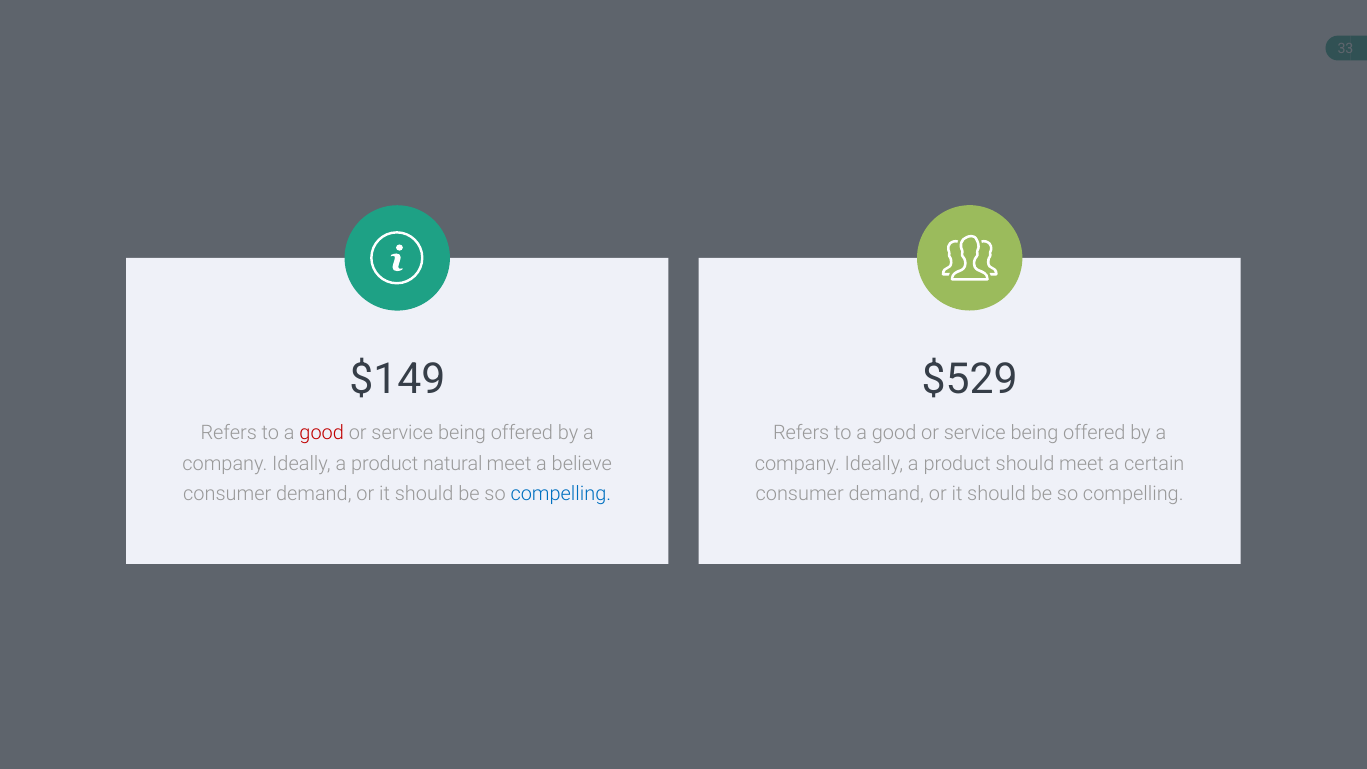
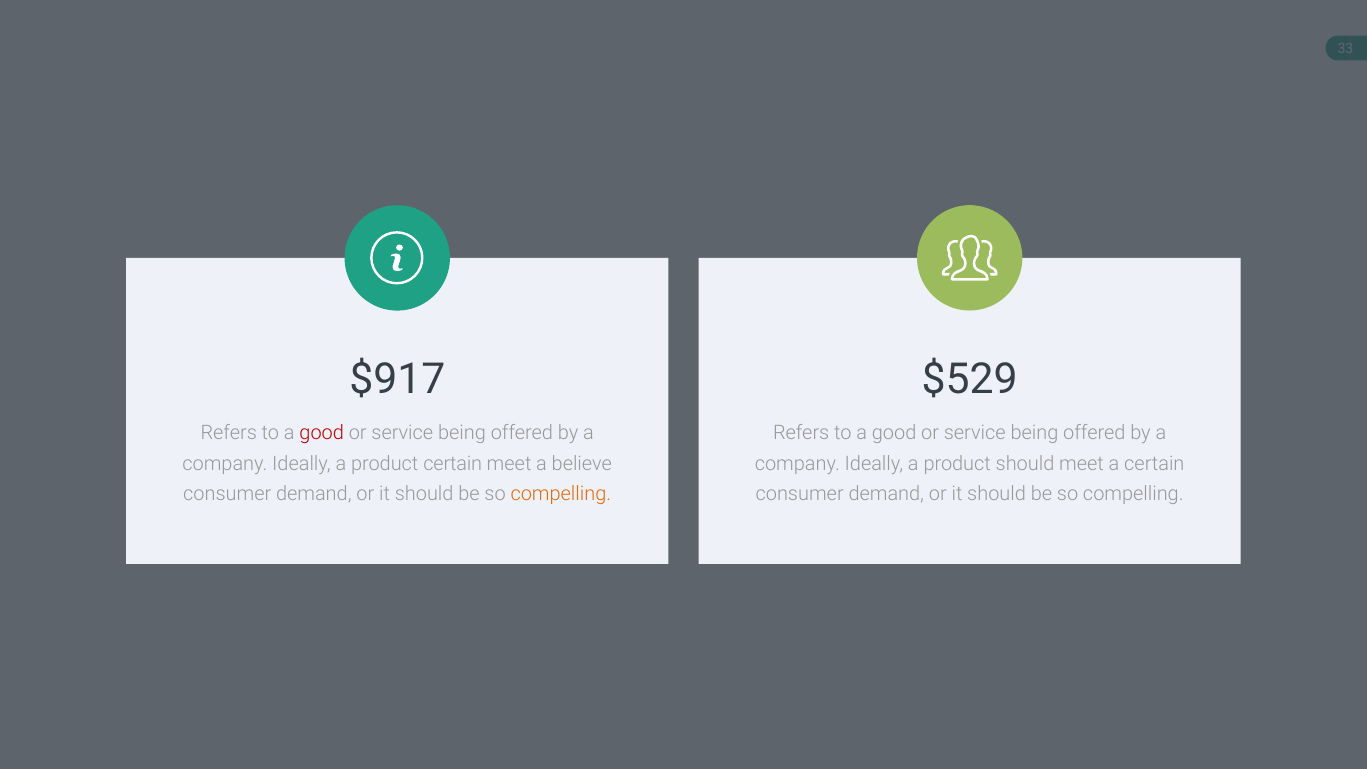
$149: $149 -> $917
product natural: natural -> certain
compelling at (561, 494) colour: blue -> orange
